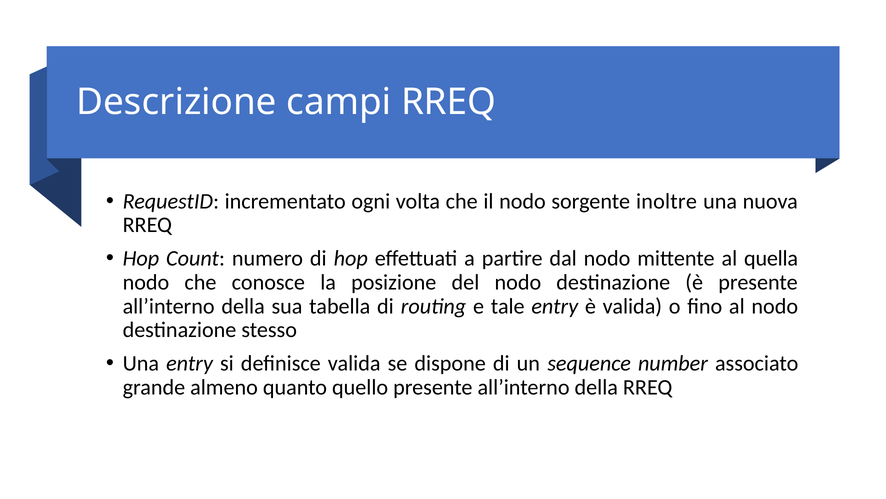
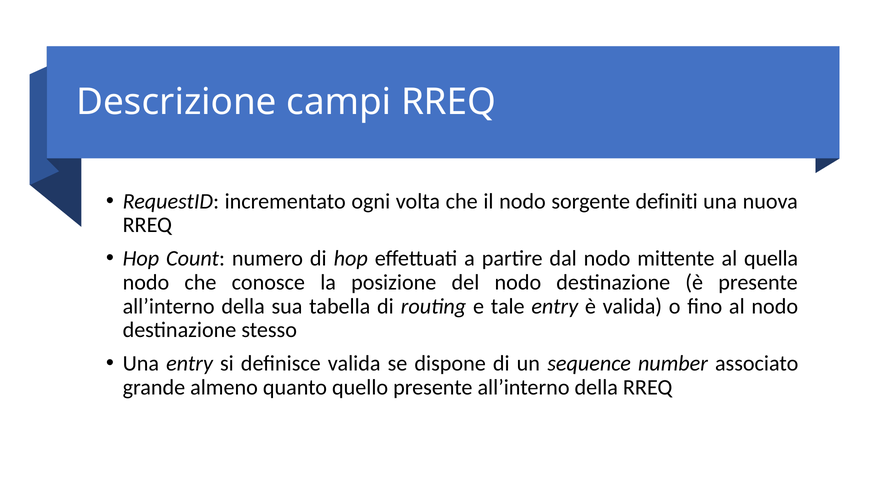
inoltre: inoltre -> definiti
